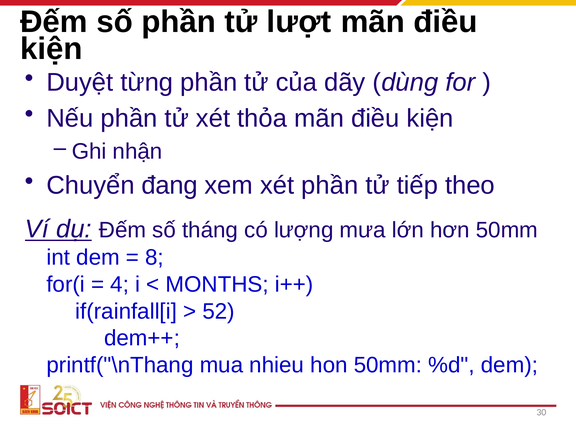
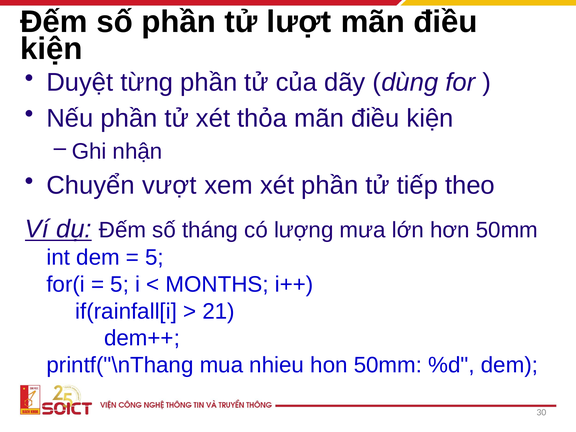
đang: đang -> vượt
8 at (154, 258): 8 -> 5
4 at (120, 284): 4 -> 5
52: 52 -> 21
